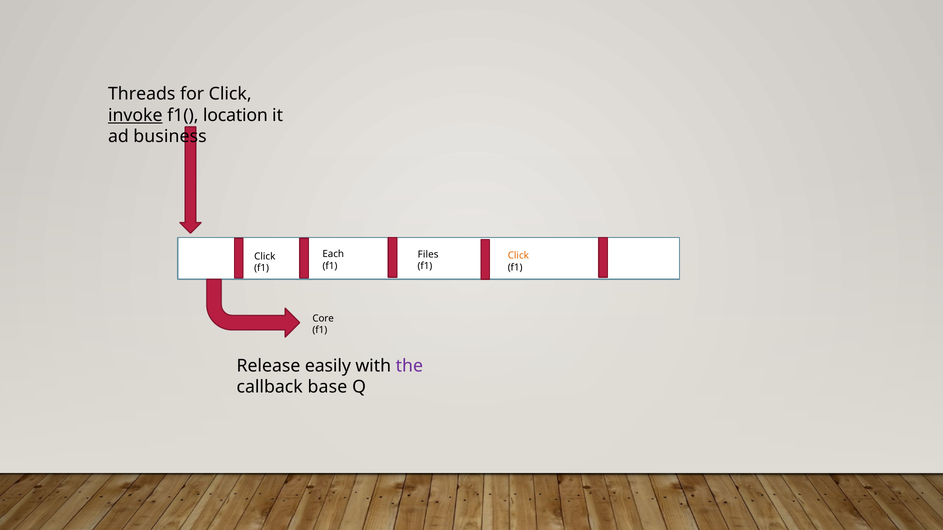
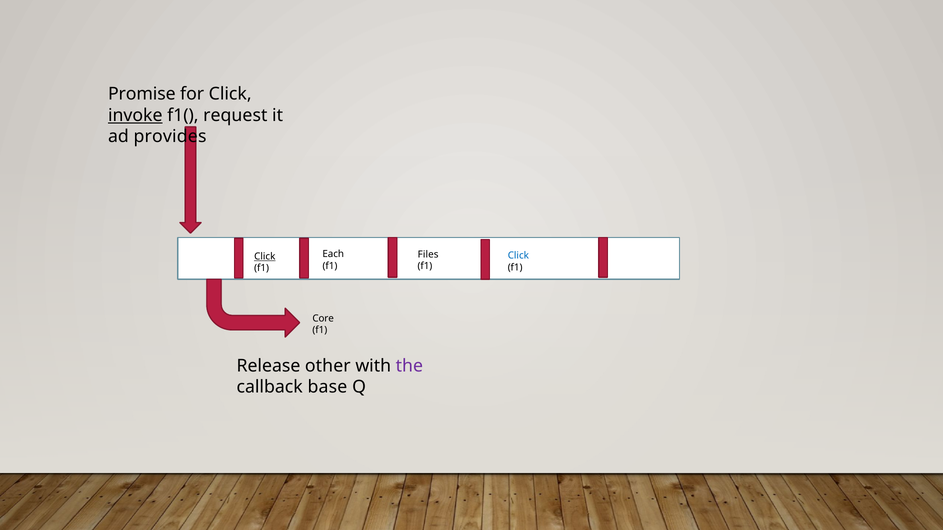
Threads: Threads -> Promise
location: location -> request
business: business -> provides
Click at (518, 256) colour: orange -> blue
Click at (265, 257) underline: none -> present
easily: easily -> other
